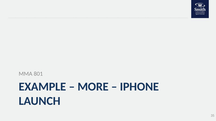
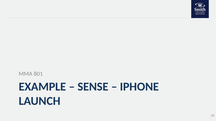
MORE: MORE -> SENSE
